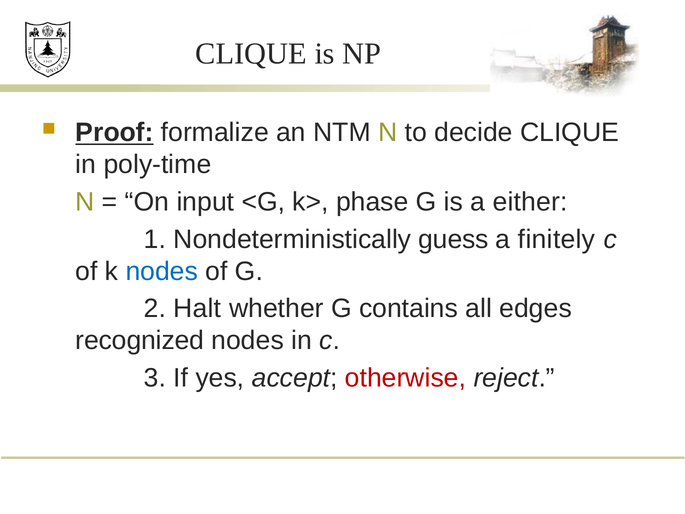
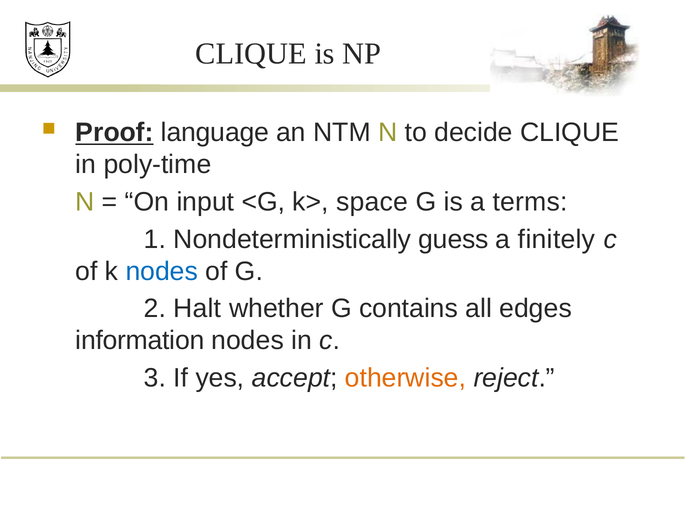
formalize: formalize -> language
phase: phase -> space
either: either -> terms
recognized: recognized -> information
otherwise colour: red -> orange
